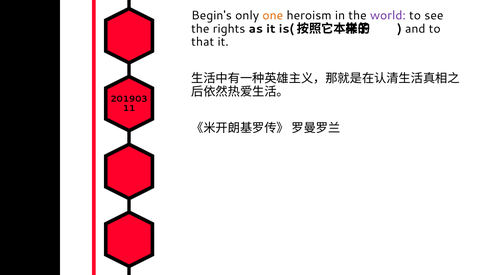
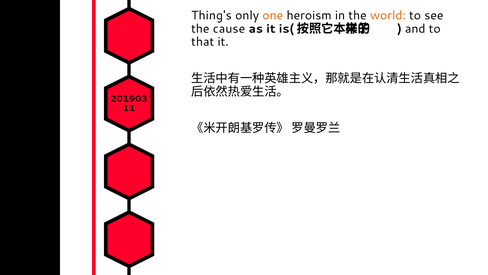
Begin's: Begin's -> Thing's
world colour: purple -> orange
rights: rights -> cause
